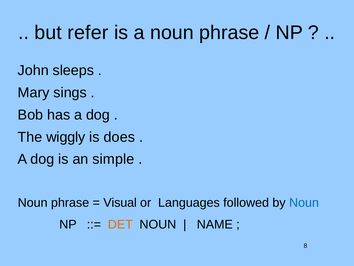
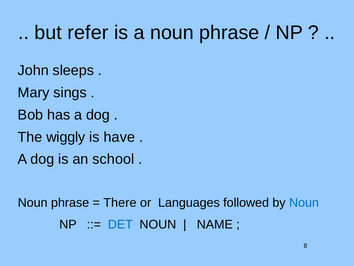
does: does -> have
simple: simple -> school
Visual: Visual -> There
DET colour: orange -> blue
